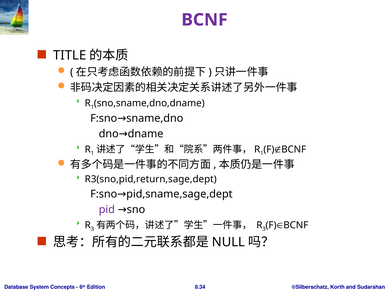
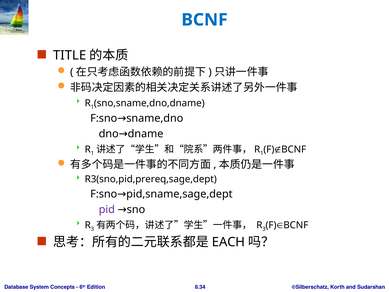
BCNF colour: purple -> blue
R3(sno,pid,return,sage,dept: R3(sno,pid,return,sage,dept -> R3(sno,pid,prereq,sage,dept
NULL: NULL -> EACH
